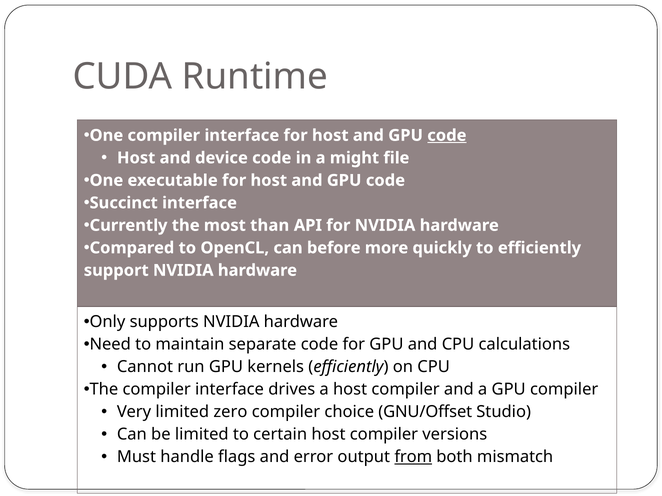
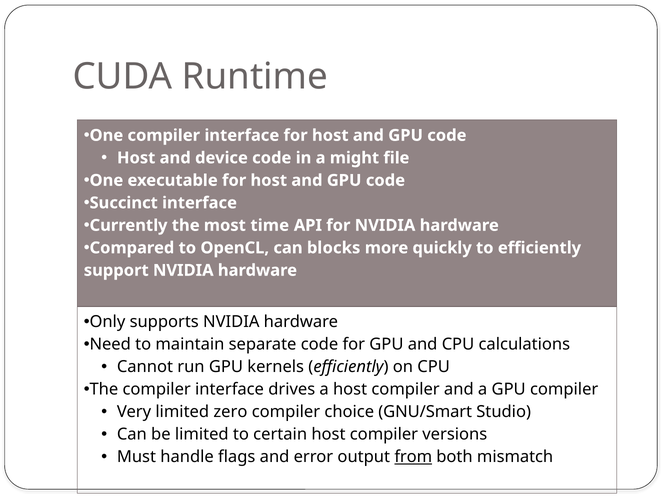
code at (447, 136) underline: present -> none
than: than -> time
before: before -> blocks
GNU/Offset: GNU/Offset -> GNU/Smart
